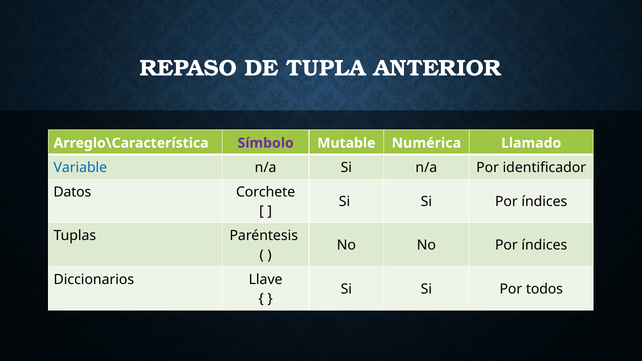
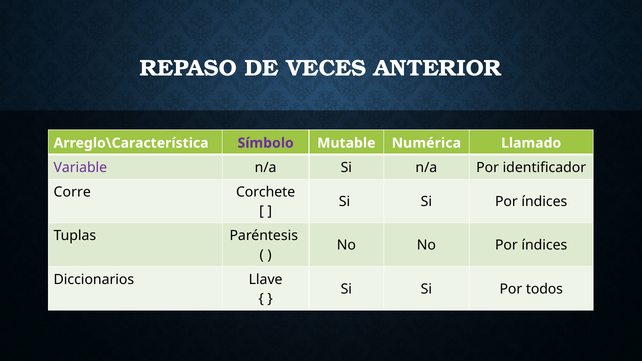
TUPLA: TUPLA -> VECES
Variable colour: blue -> purple
Datos: Datos -> Corre
